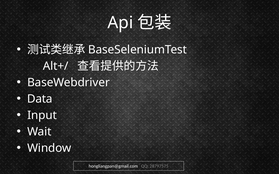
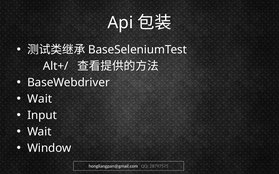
Data at (40, 99): Data -> Wait
